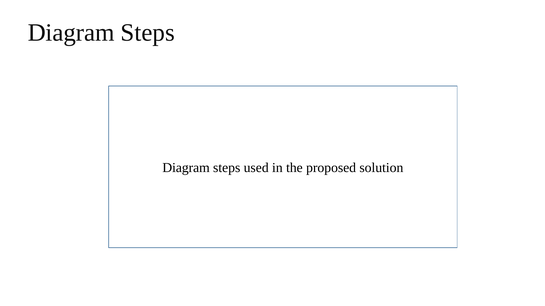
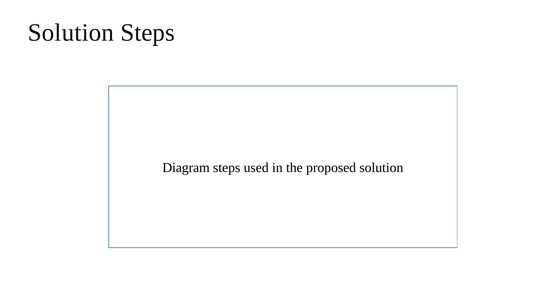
Diagram at (71, 33): Diagram -> Solution
